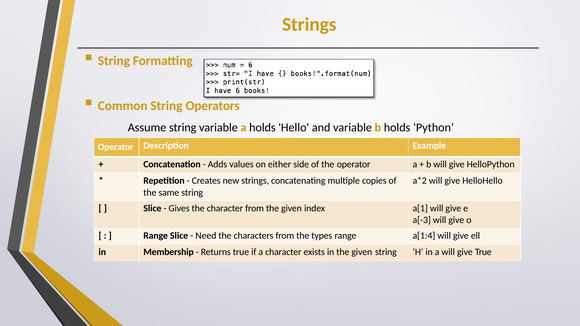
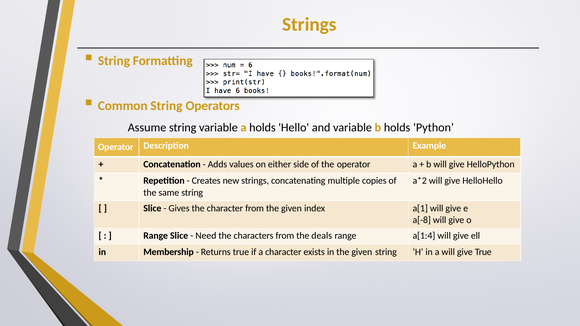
a[-3: a[-3 -> a[-8
types: types -> deals
